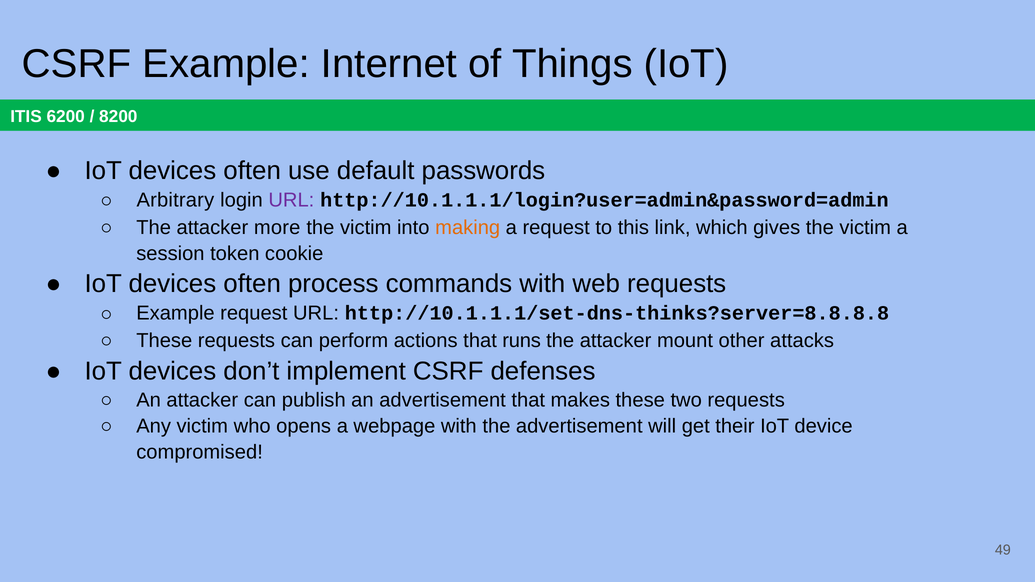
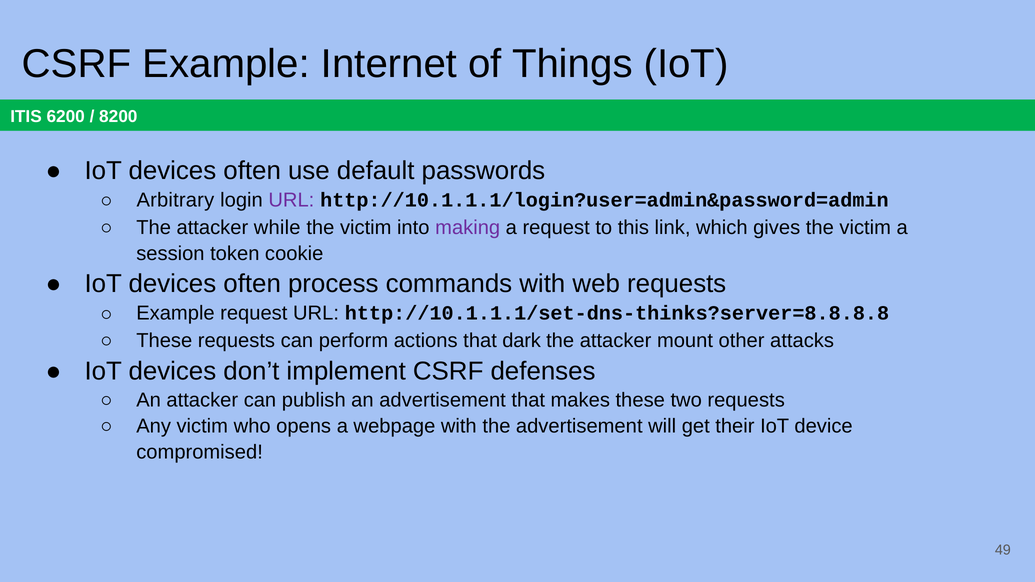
more: more -> while
making colour: orange -> purple
runs: runs -> dark
